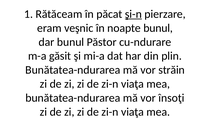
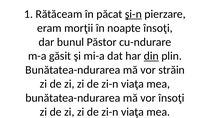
veşnic: veşnic -> morţii
noapte bunul: bunul -> însoţi
din underline: none -> present
